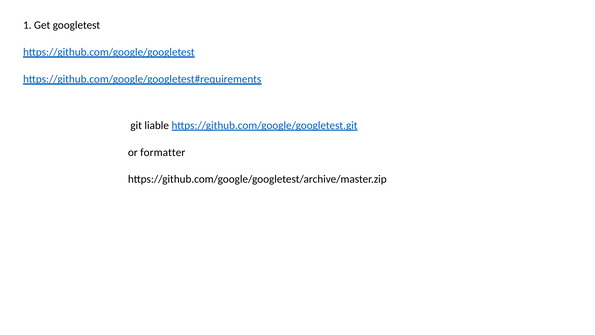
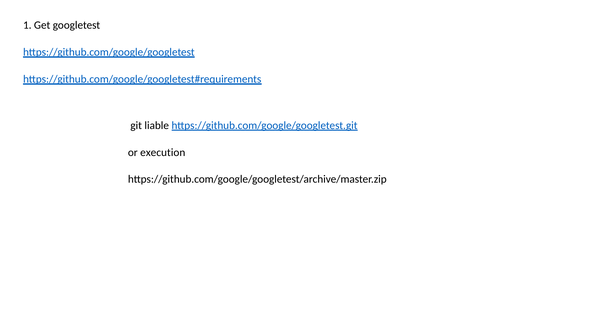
formatter: formatter -> execution
